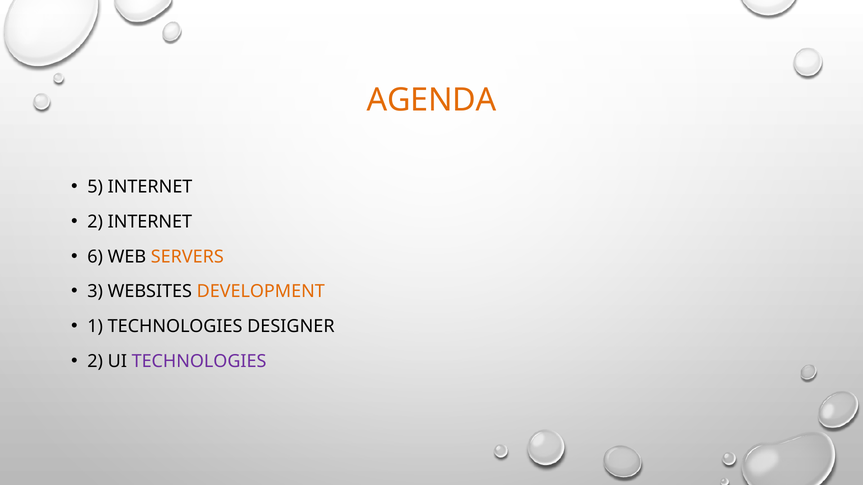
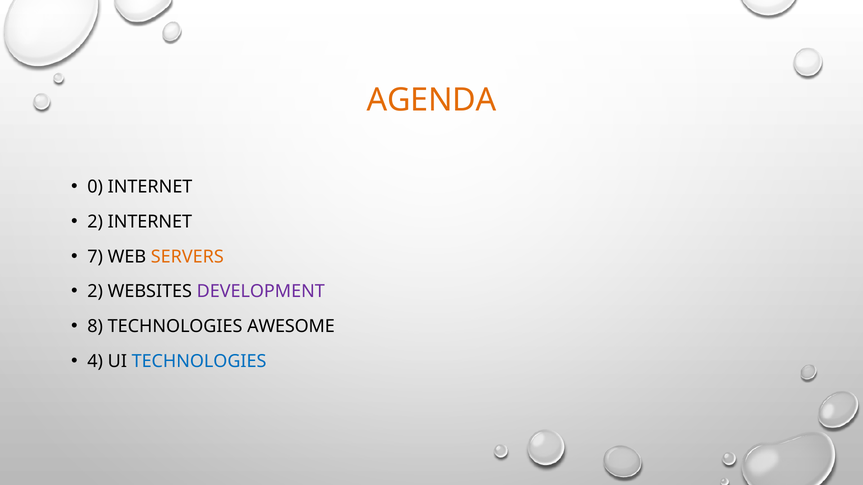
5: 5 -> 0
6: 6 -> 7
3 at (95, 292): 3 -> 2
DEVELOPMENT colour: orange -> purple
1: 1 -> 8
DESIGNER: DESIGNER -> AWESOME
2 at (95, 362): 2 -> 4
TECHNOLOGIES at (199, 362) colour: purple -> blue
